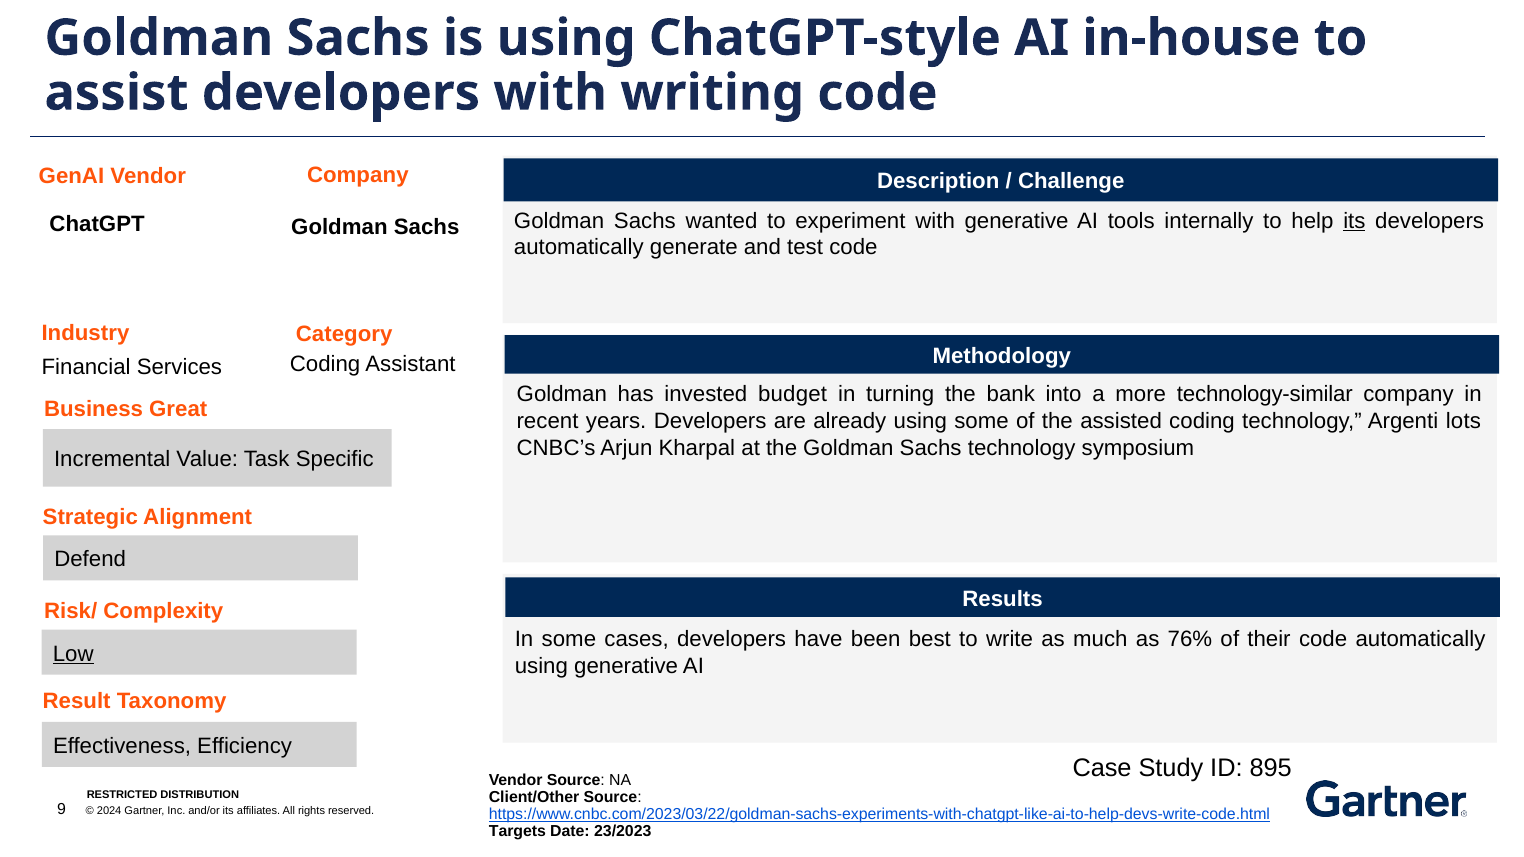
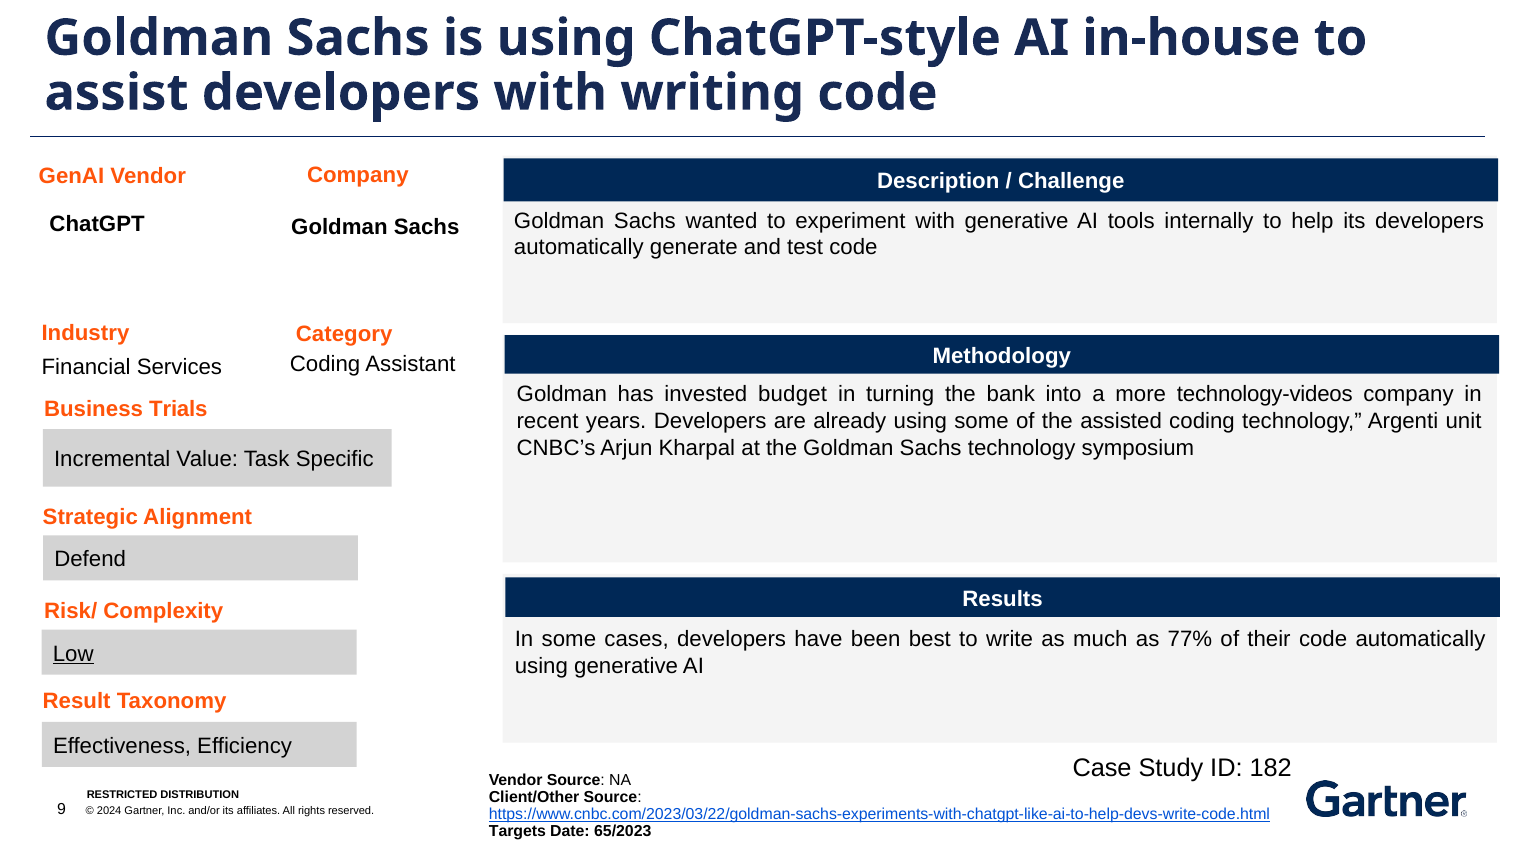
its at (1354, 221) underline: present -> none
technology-similar: technology-similar -> technology-videos
Great: Great -> Trials
lots: lots -> unit
76%: 76% -> 77%
895: 895 -> 182
23/2023: 23/2023 -> 65/2023
